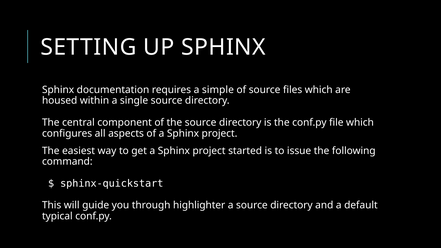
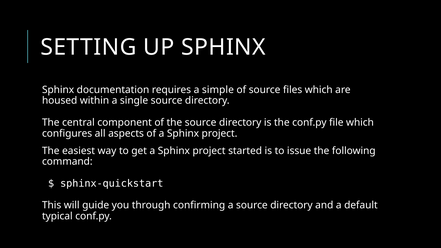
highlighter: highlighter -> confirming
